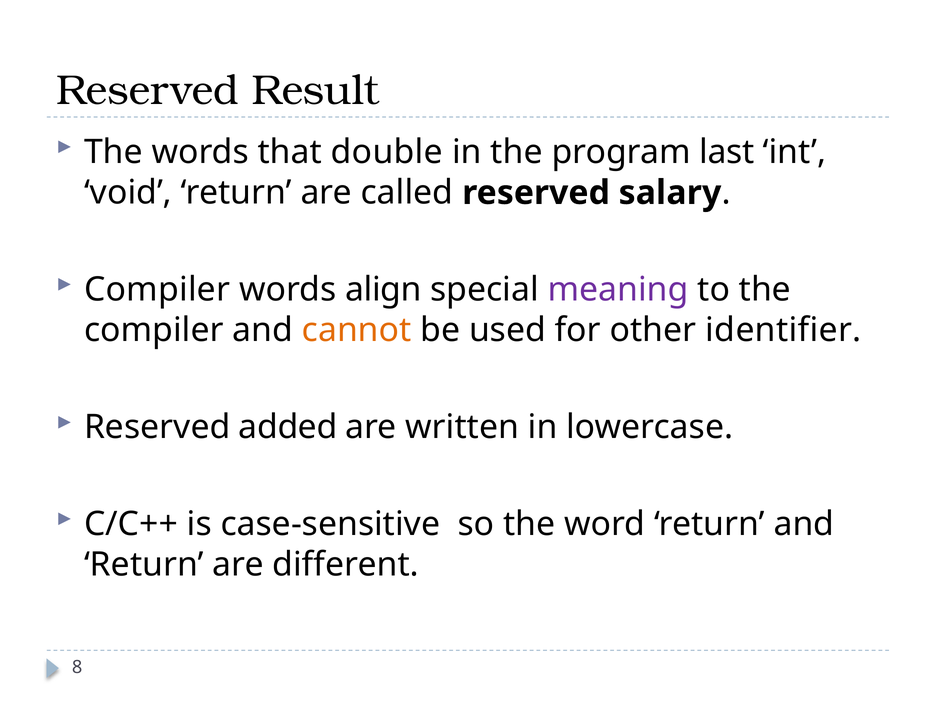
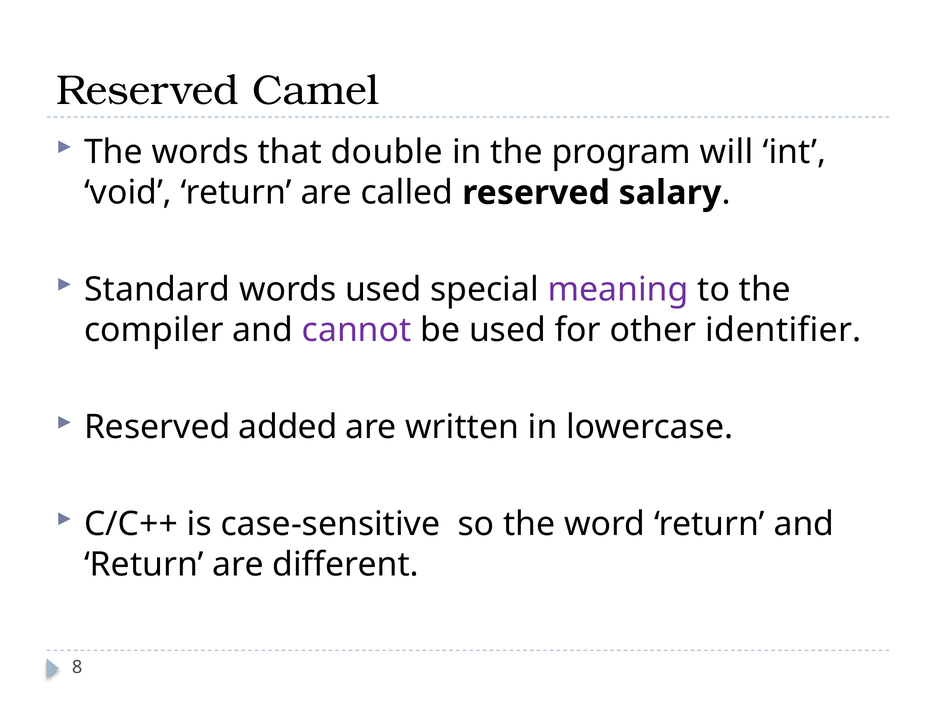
Result: Result -> Camel
last: last -> will
Compiler at (157, 290): Compiler -> Standard
words align: align -> used
cannot colour: orange -> purple
